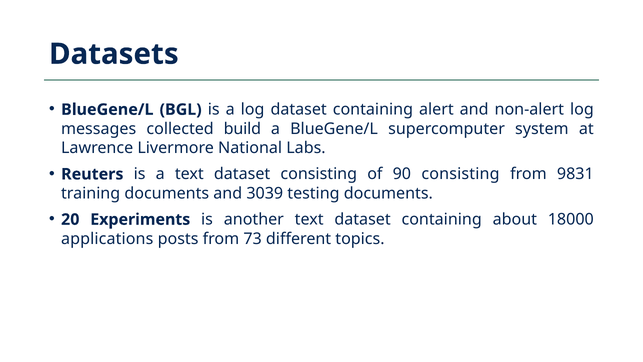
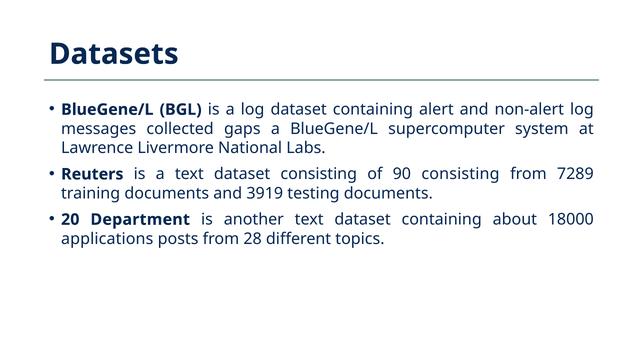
build: build -> gaps
9831: 9831 -> 7289
3039: 3039 -> 3919
Experiments: Experiments -> Department
73: 73 -> 28
